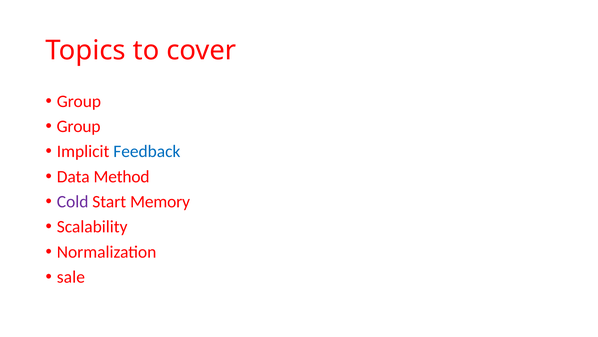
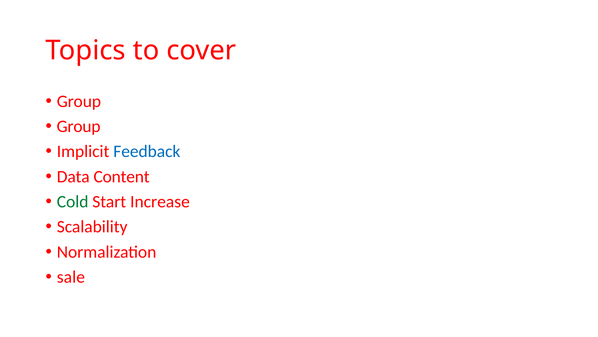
Method: Method -> Content
Cold colour: purple -> green
Memory: Memory -> Increase
